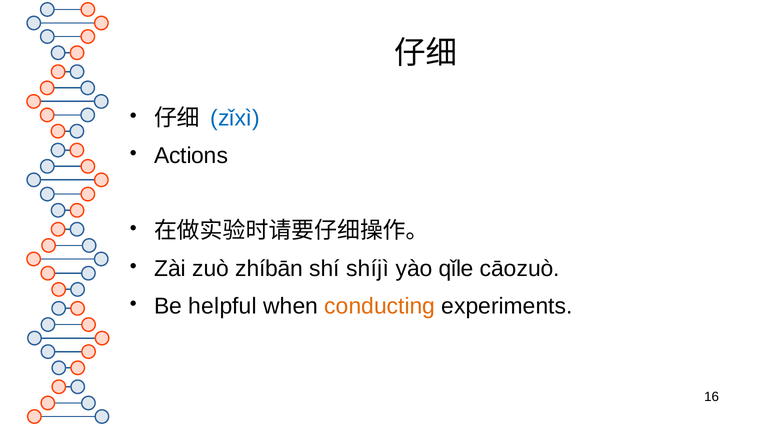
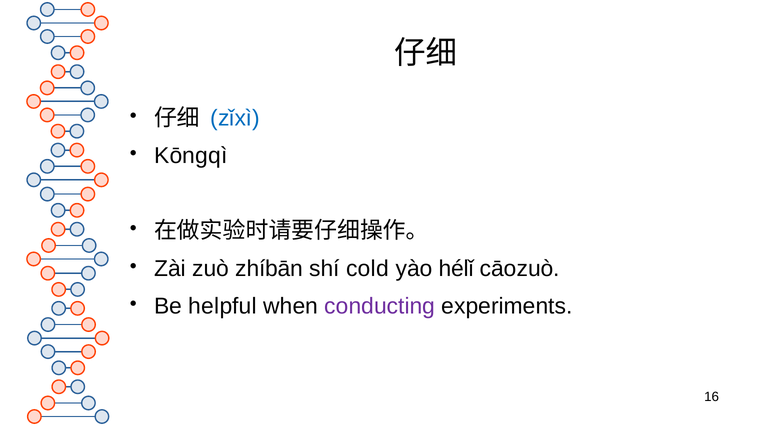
Actions: Actions -> Kōngqì
shíjì: shíjì -> cold
qǐle: qǐle -> hélǐ
conducting colour: orange -> purple
